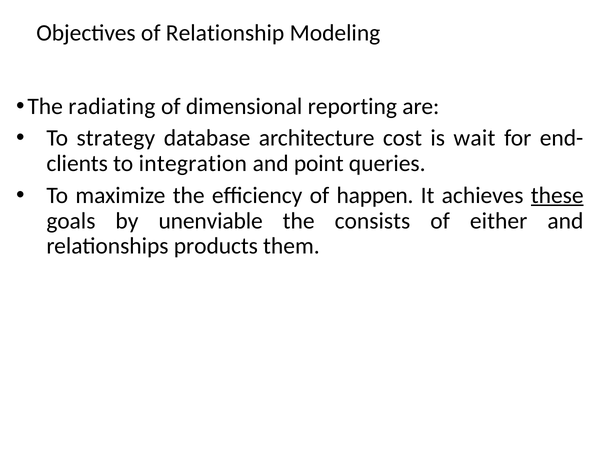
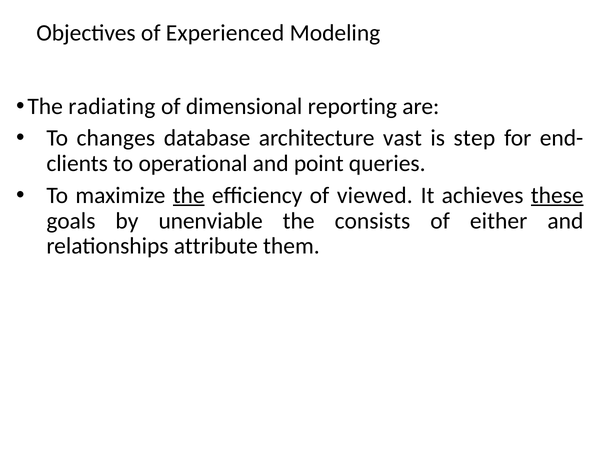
Relationship: Relationship -> Experienced
strategy: strategy -> changes
cost: cost -> vast
wait: wait -> step
integration: integration -> operational
the at (189, 195) underline: none -> present
happen: happen -> viewed
products: products -> attribute
